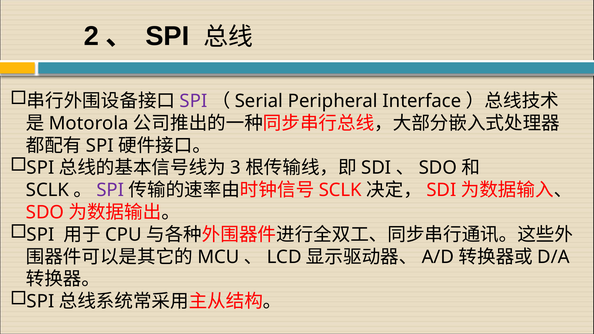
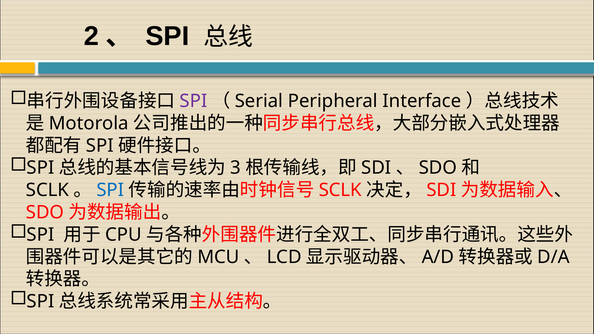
SPI at (110, 190) colour: purple -> blue
